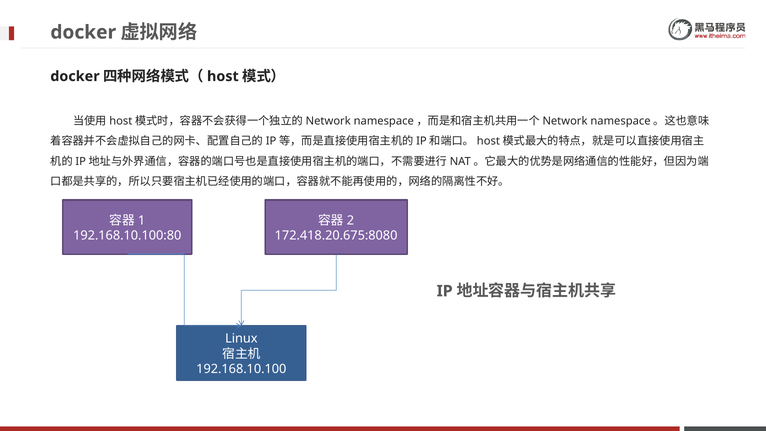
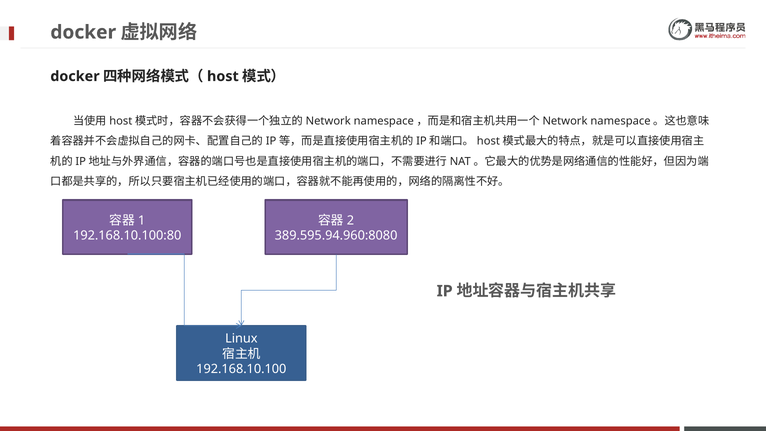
172.418.20.675:8080: 172.418.20.675:8080 -> 389.595.94.960:8080
